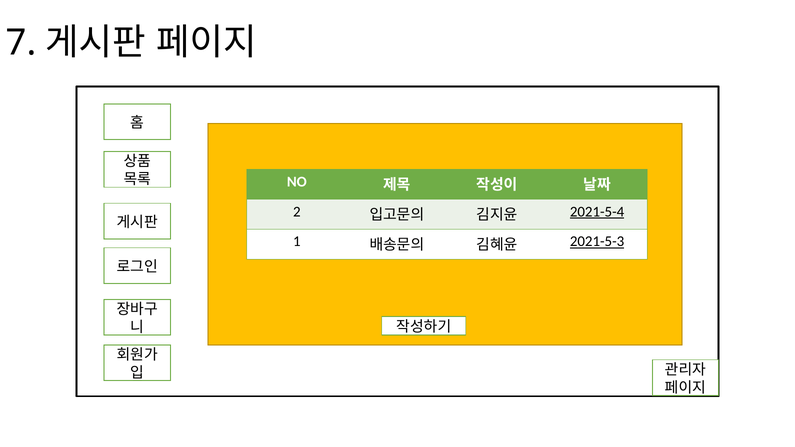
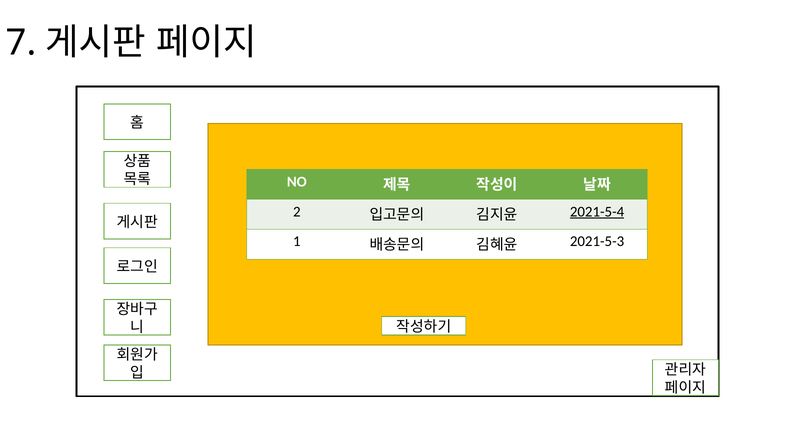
2021-5-3 underline: present -> none
